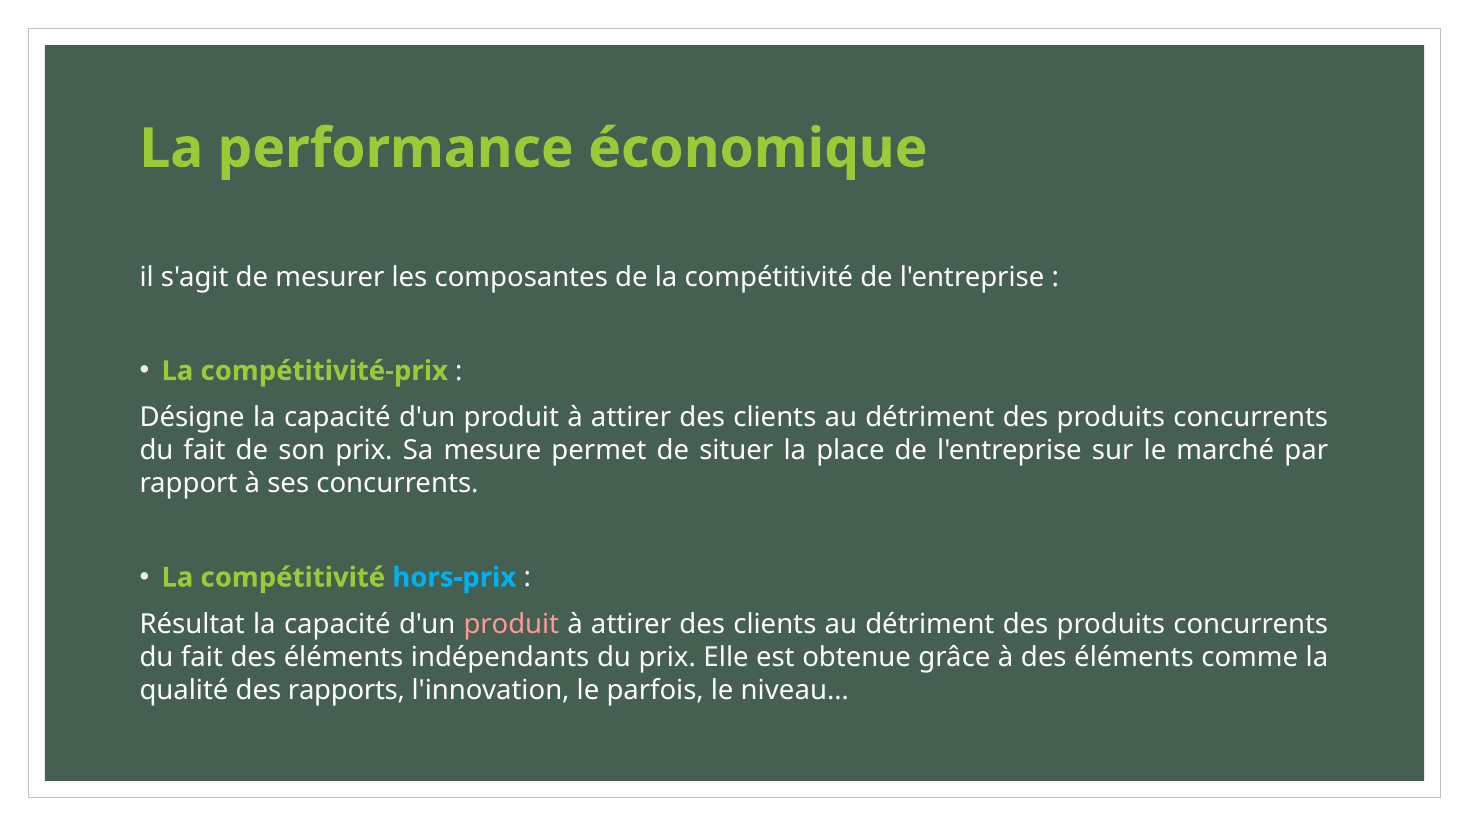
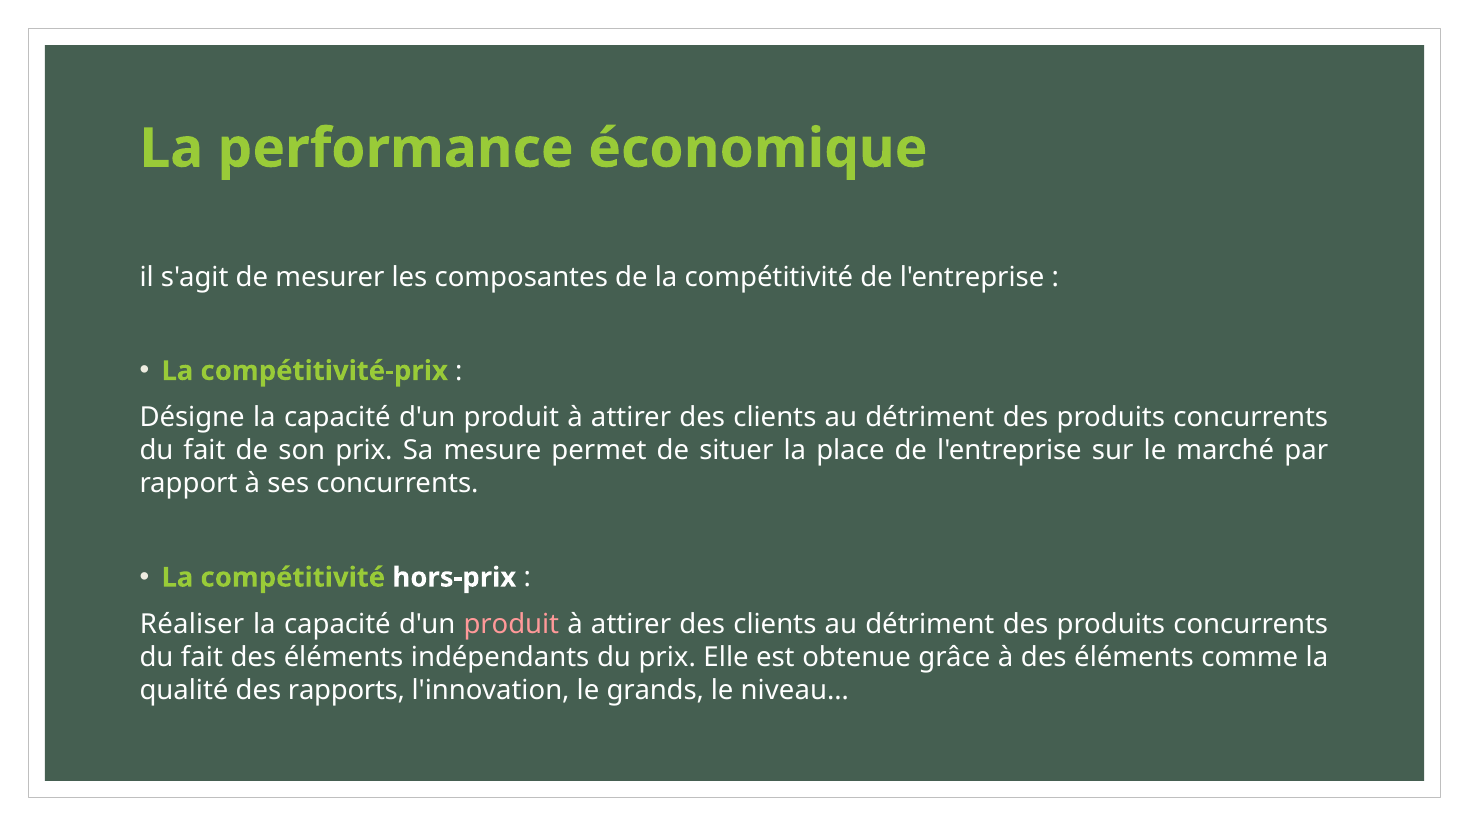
hors-prix colour: light blue -> white
Résultat: Résultat -> Réaliser
parfois: parfois -> grands
